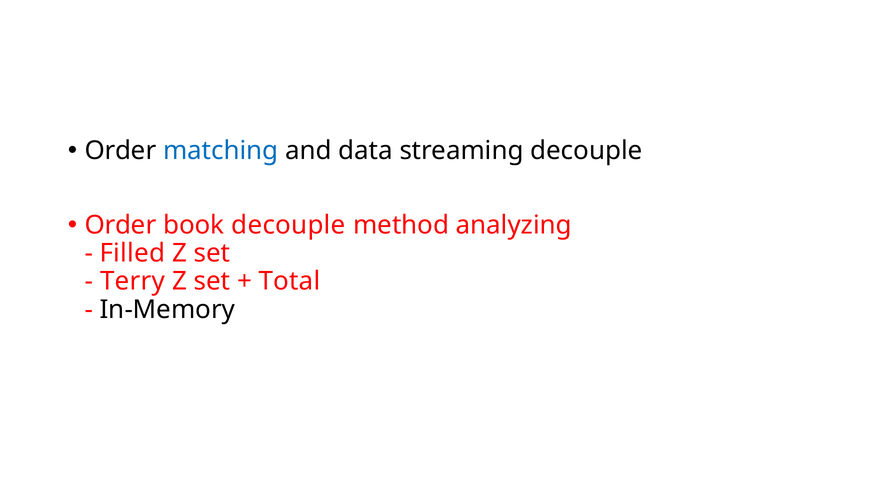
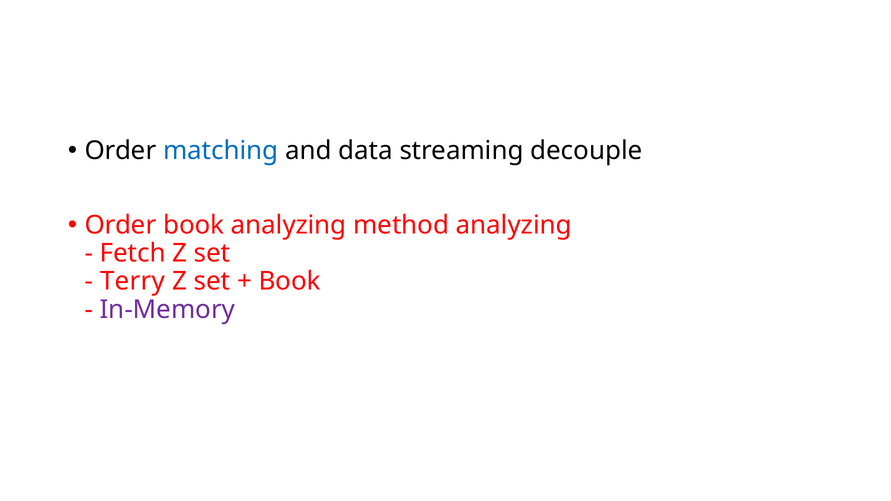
book decouple: decouple -> analyzing
Filled: Filled -> Fetch
Total at (290, 282): Total -> Book
In-Memory colour: black -> purple
